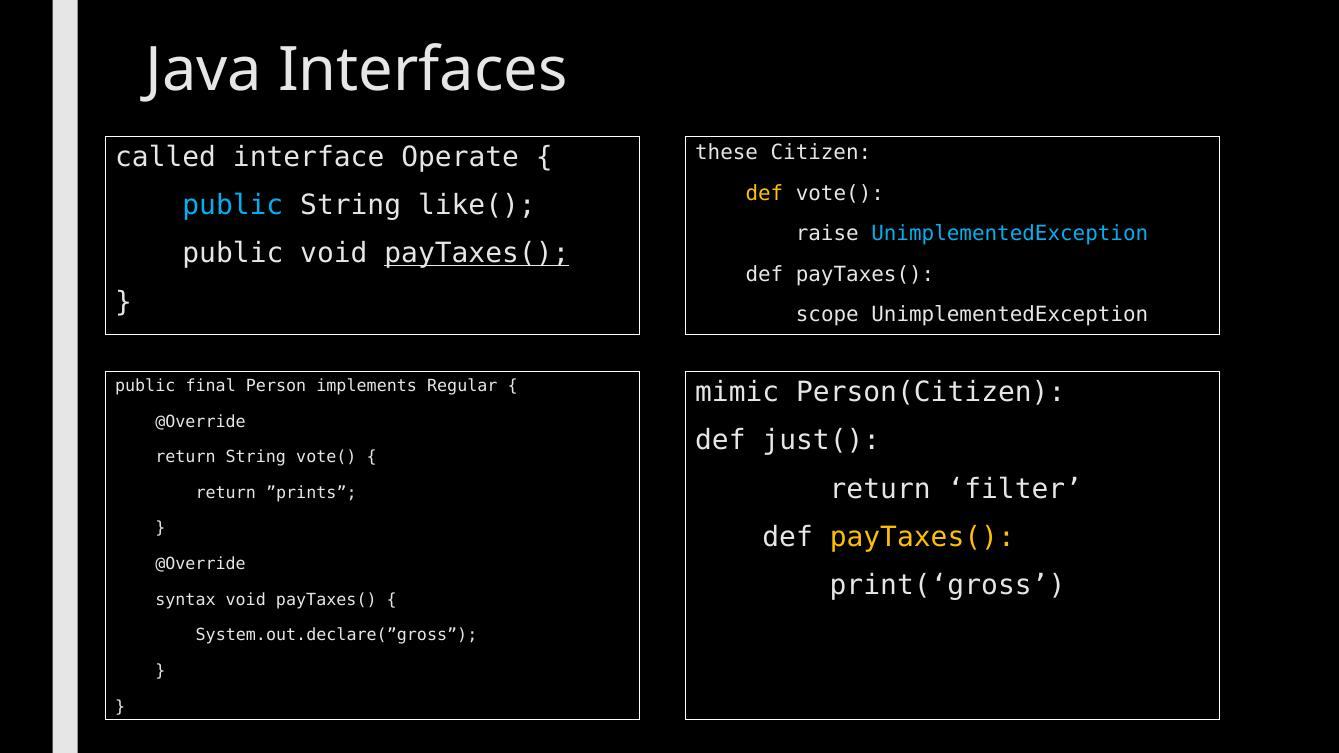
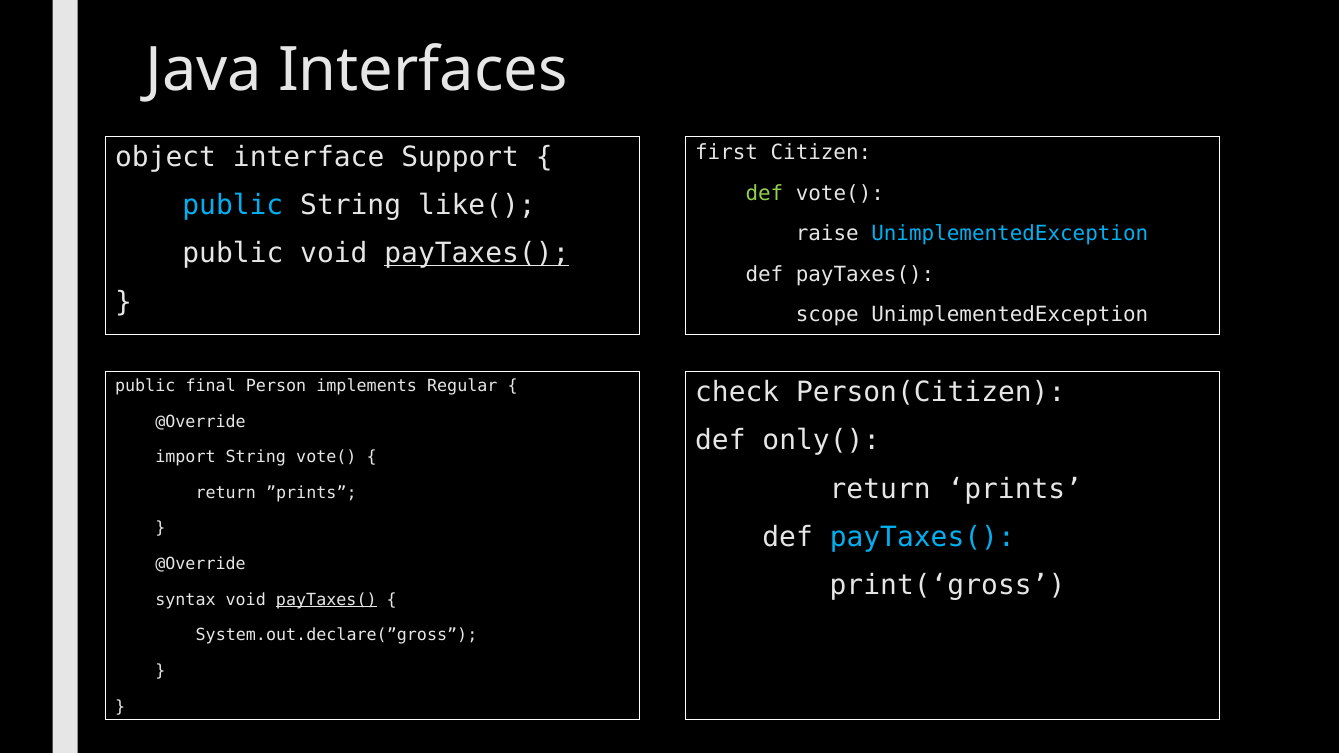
these: these -> first
called: called -> object
Operate: Operate -> Support
def at (764, 193) colour: yellow -> light green
mimic: mimic -> check
just(: just( -> only(
return at (185, 457): return -> import
filter: filter -> prints
payTaxes( at (922, 537) colour: yellow -> light blue
payTaxes( at (326, 600) underline: none -> present
